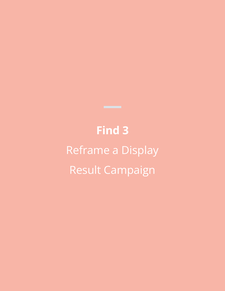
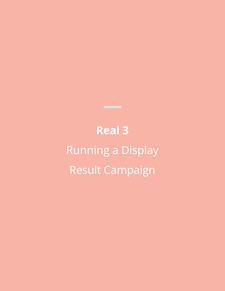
Find: Find -> Real
Reframe: Reframe -> Running
